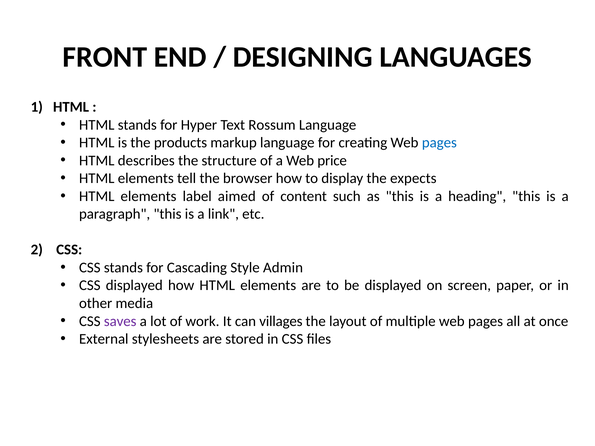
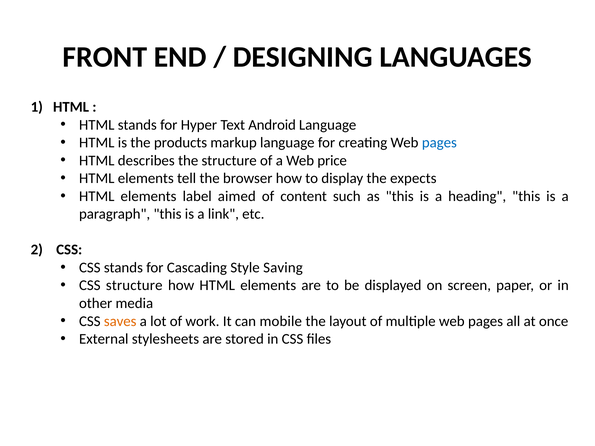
Rossum: Rossum -> Android
Admin: Admin -> Saving
CSS displayed: displayed -> structure
saves colour: purple -> orange
villages: villages -> mobile
